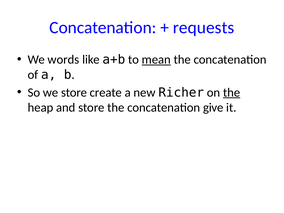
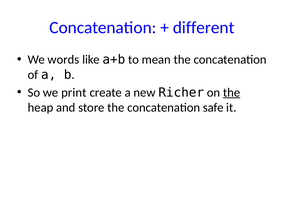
requests: requests -> different
mean underline: present -> none
we store: store -> print
give: give -> safe
